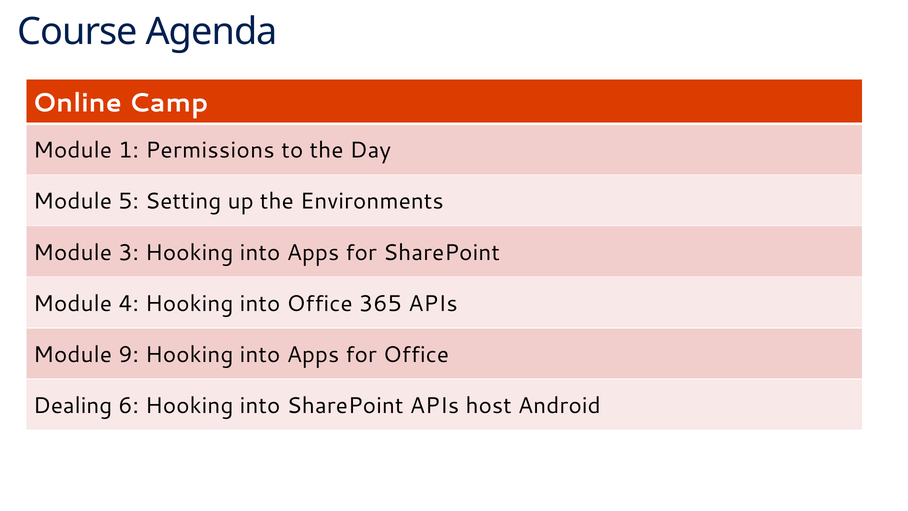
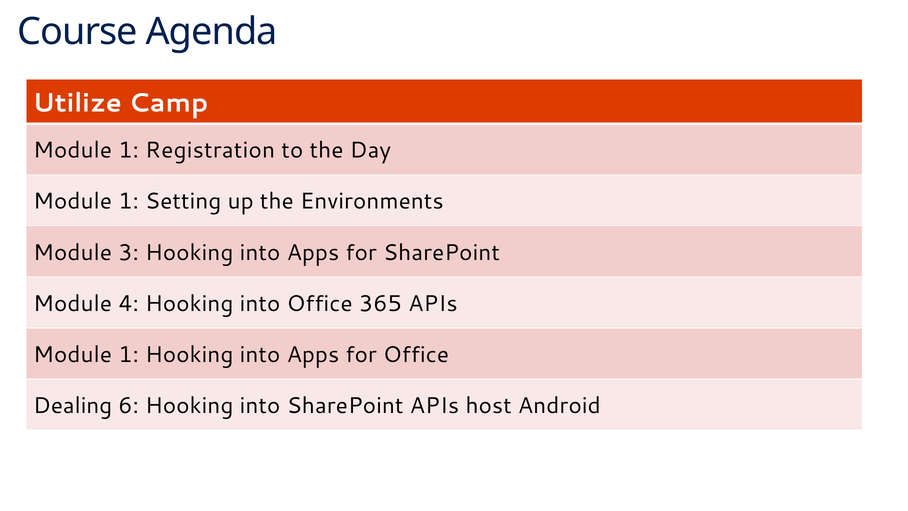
Online: Online -> Utilize
Permissions: Permissions -> Registration
5 at (129, 201): 5 -> 1
9 at (129, 355): 9 -> 1
